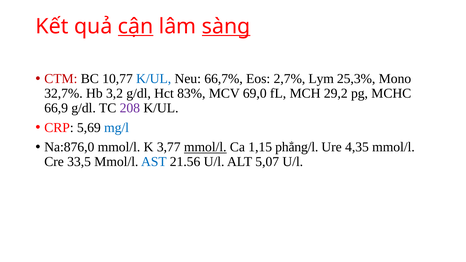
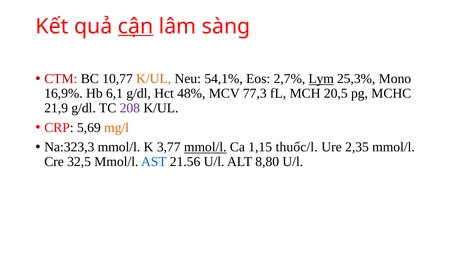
sàng underline: present -> none
K/UL at (154, 79) colour: blue -> orange
66,7%: 66,7% -> 54,1%
Lym underline: none -> present
32,7%: 32,7% -> 16,9%
3,2: 3,2 -> 6,1
83%: 83% -> 48%
69,0: 69,0 -> 77,3
29,2: 29,2 -> 20,5
66,9: 66,9 -> 21,9
mg/l colour: blue -> orange
Na:876,0: Na:876,0 -> Na:323,3
phẳng/l: phẳng/l -> thuốc/l
4,35: 4,35 -> 2,35
33,5: 33,5 -> 32,5
5,07: 5,07 -> 8,80
